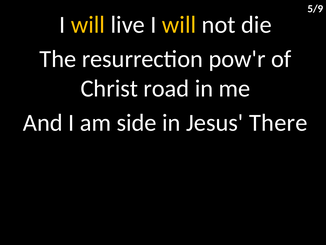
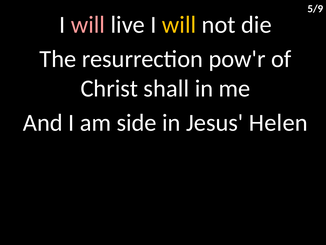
will at (88, 25) colour: yellow -> pink
road: road -> shall
There: There -> Helen
